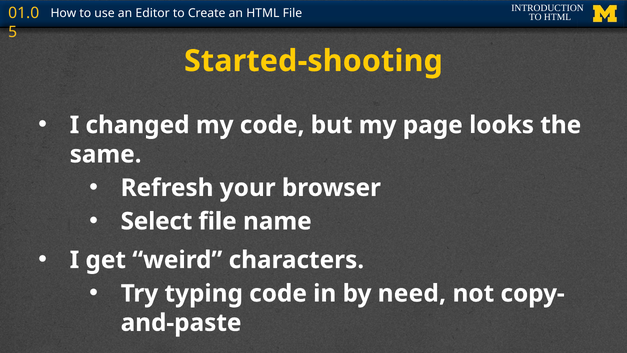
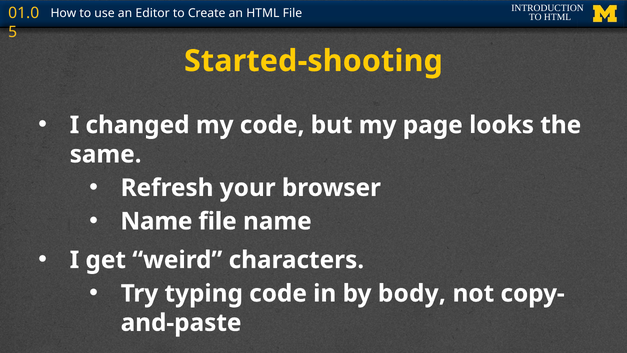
Select at (156, 221): Select -> Name
need: need -> body
